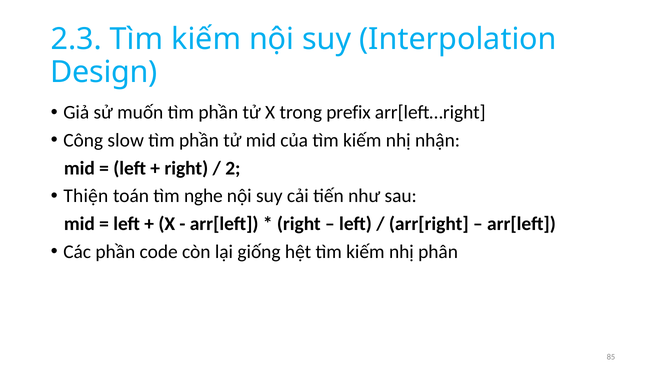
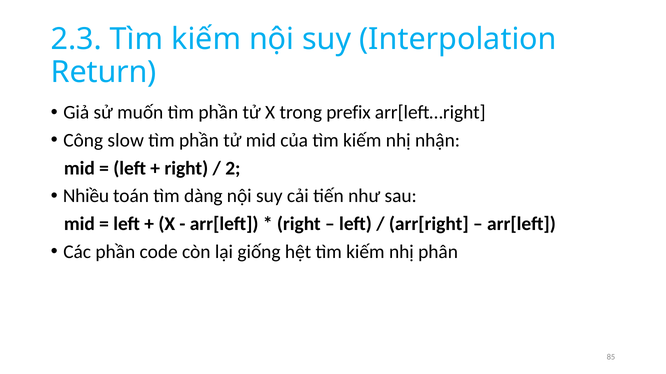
Design: Design -> Return
Thiện: Thiện -> Nhiều
nghe: nghe -> dàng
